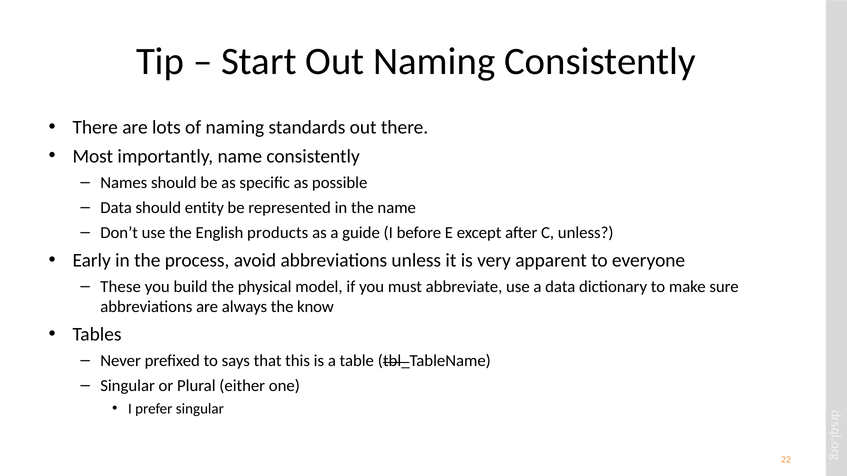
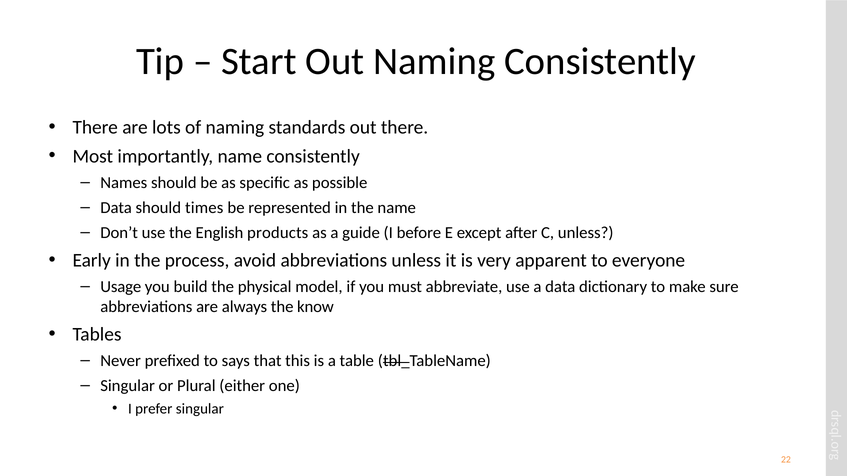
entity: entity -> times
These: These -> Usage
